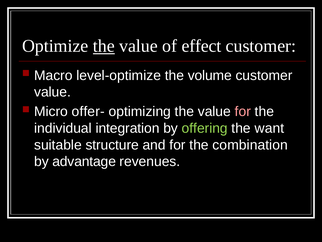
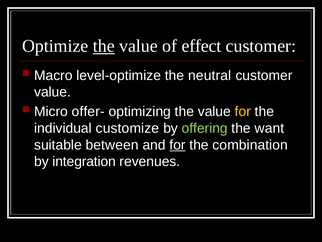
volume: volume -> neutral
for at (243, 111) colour: pink -> yellow
integration: integration -> customize
structure: structure -> between
for at (178, 145) underline: none -> present
advantage: advantage -> integration
